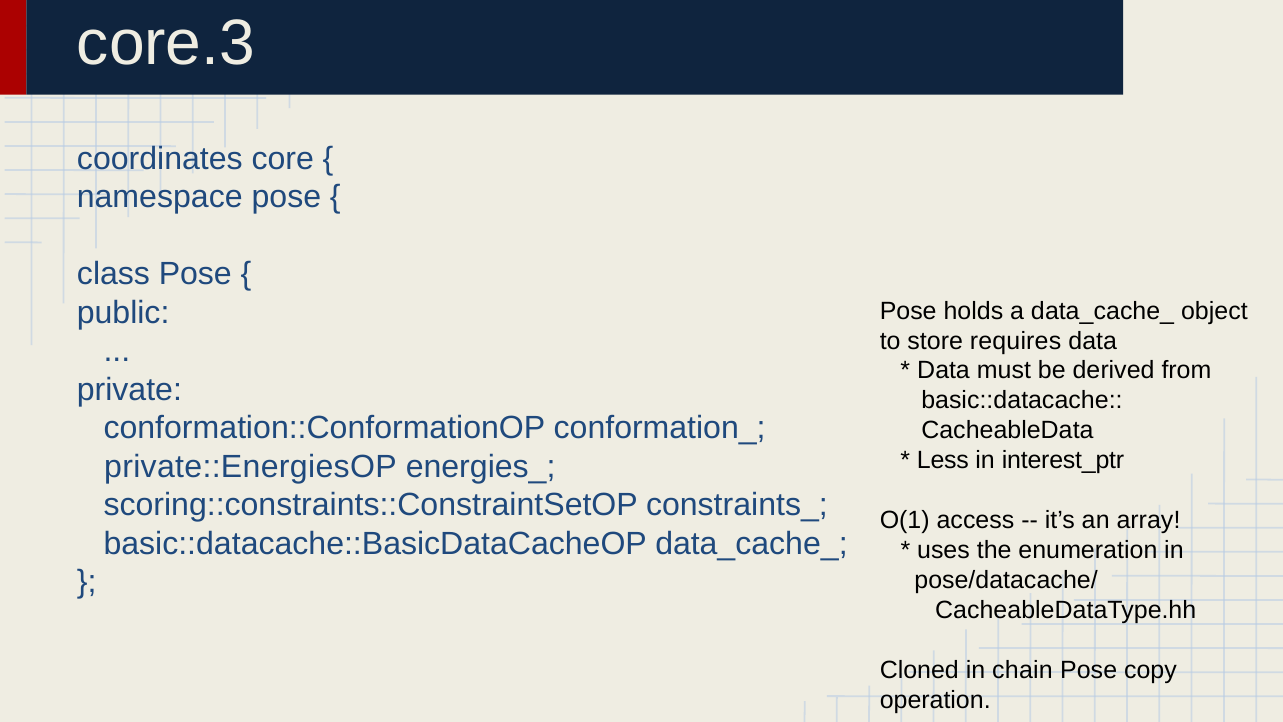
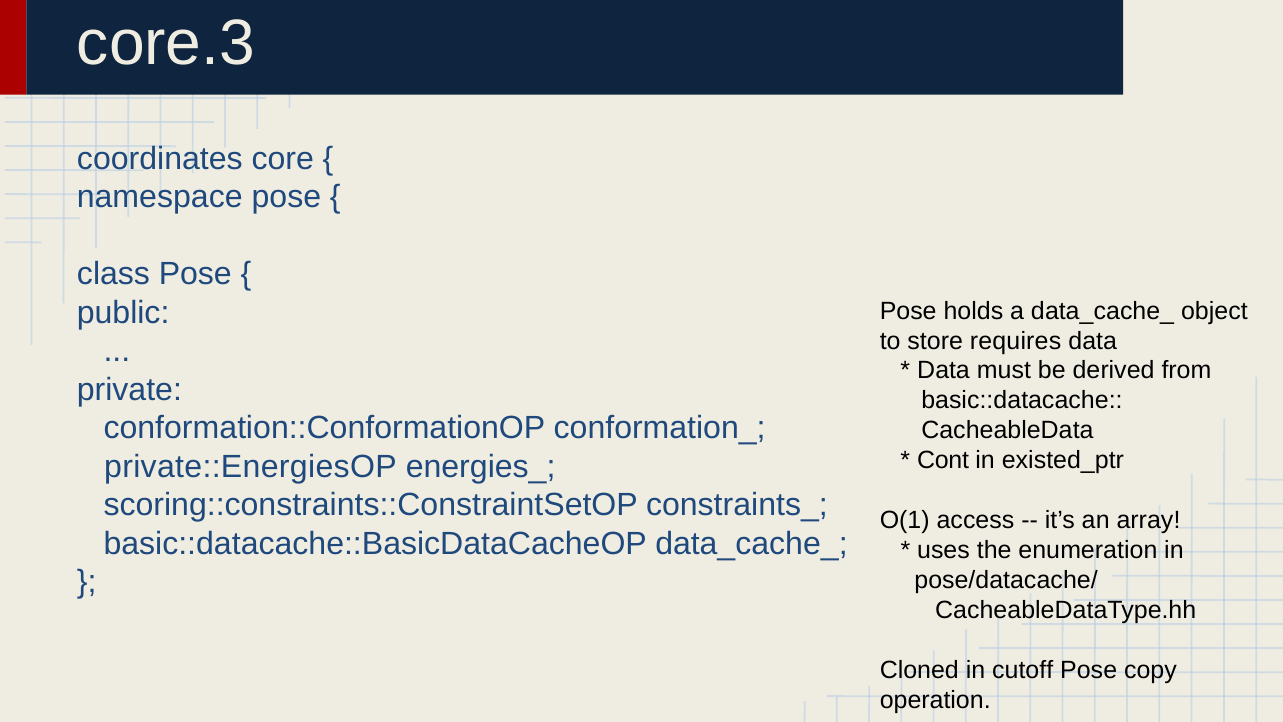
Less: Less -> Cont
interest_ptr: interest_ptr -> existed_ptr
chain: chain -> cutoff
